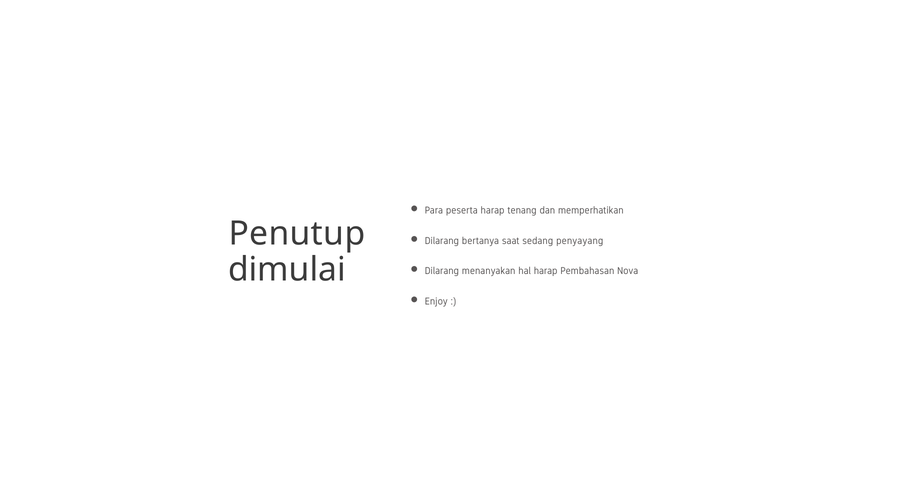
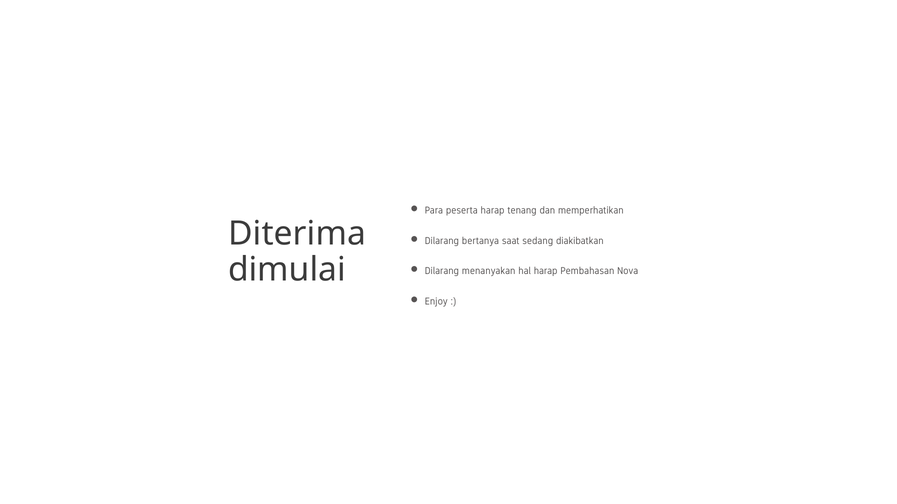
Penutup: Penutup -> Diterima
penyayang: penyayang -> diakibatkan
